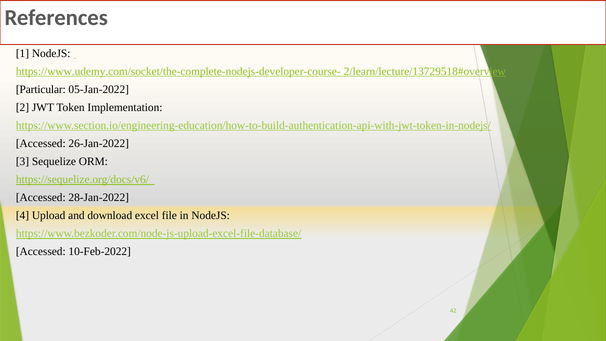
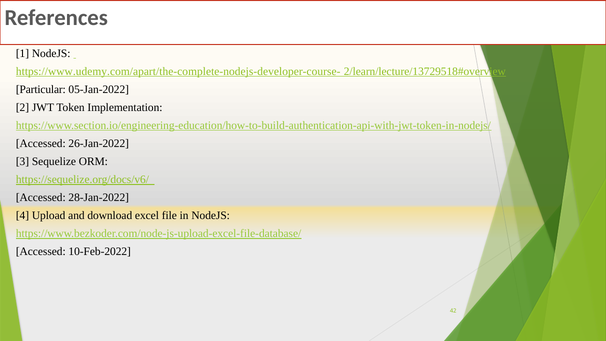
https://www.udemy.com/socket/the-complete-nodejs-developer-course-: https://www.udemy.com/socket/the-complete-nodejs-developer-course- -> https://www.udemy.com/apart/the-complete-nodejs-developer-course-
